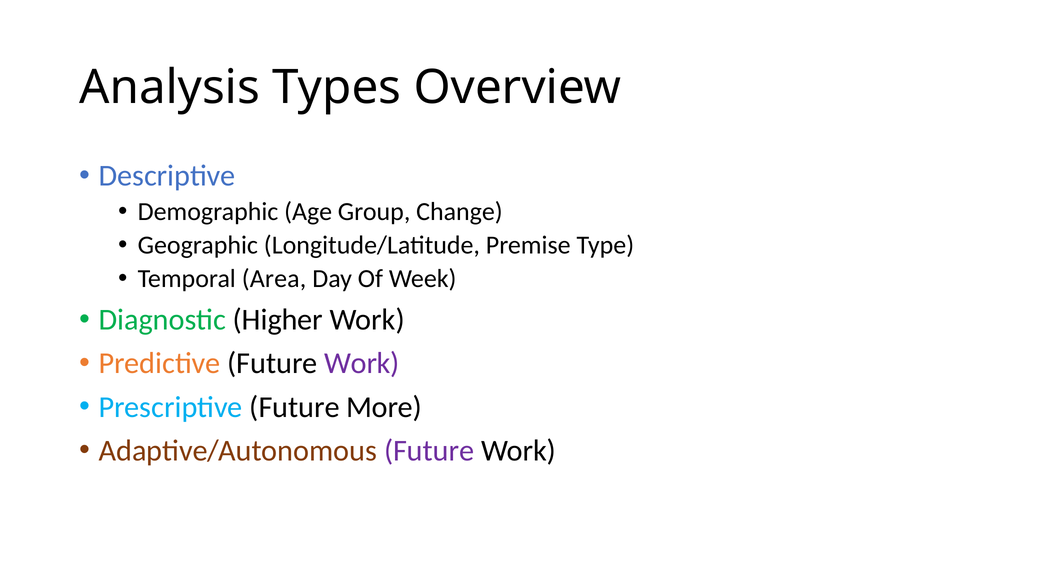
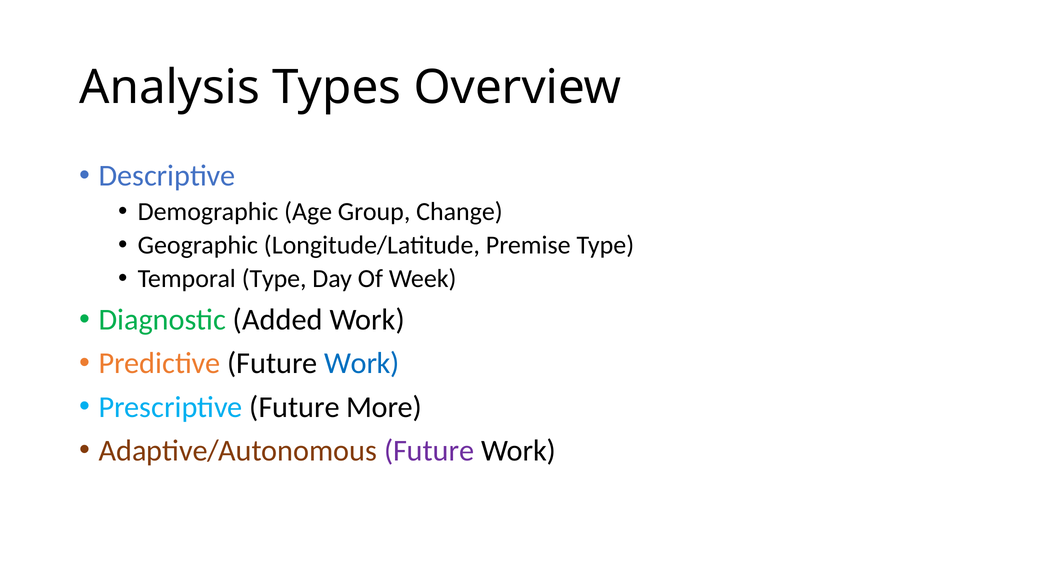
Temporal Area: Area -> Type
Higher: Higher -> Added
Work at (362, 363) colour: purple -> blue
